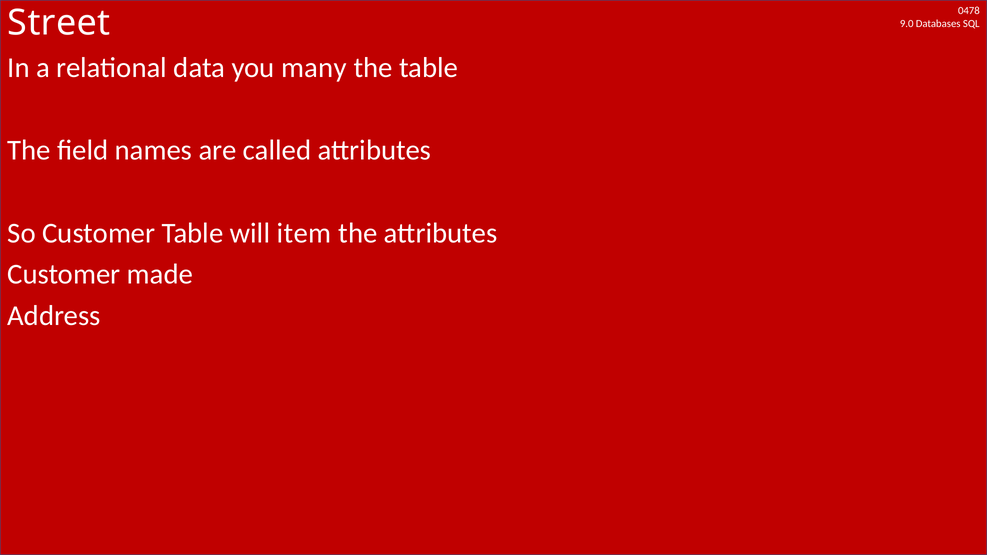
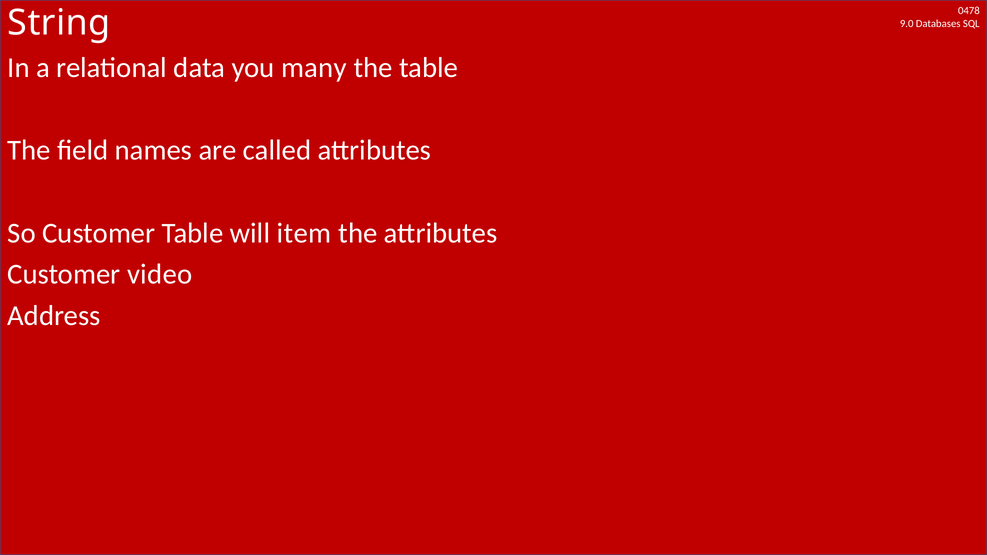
Street: Street -> String
made: made -> video
